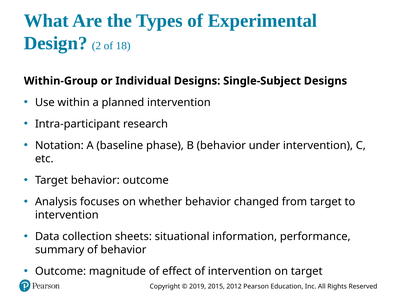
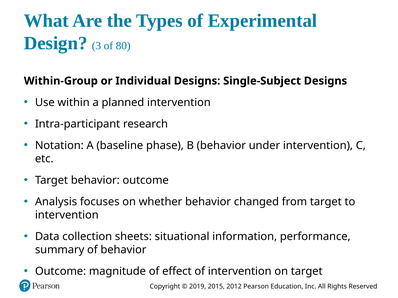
2: 2 -> 3
18: 18 -> 80
